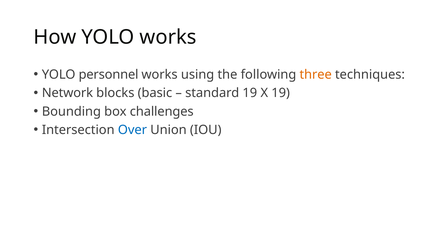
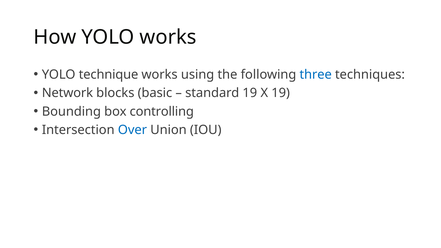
personnel: personnel -> technique
three colour: orange -> blue
challenges: challenges -> controlling
